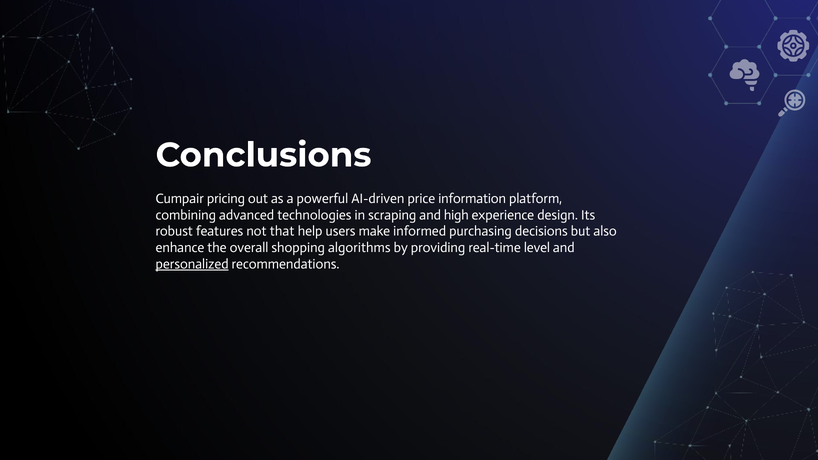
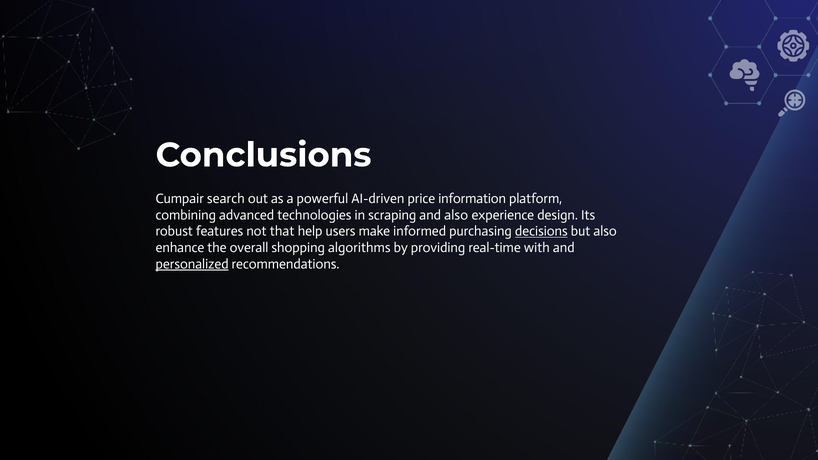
pricing: pricing -> search
and high: high -> also
decisions underline: none -> present
level: level -> with
